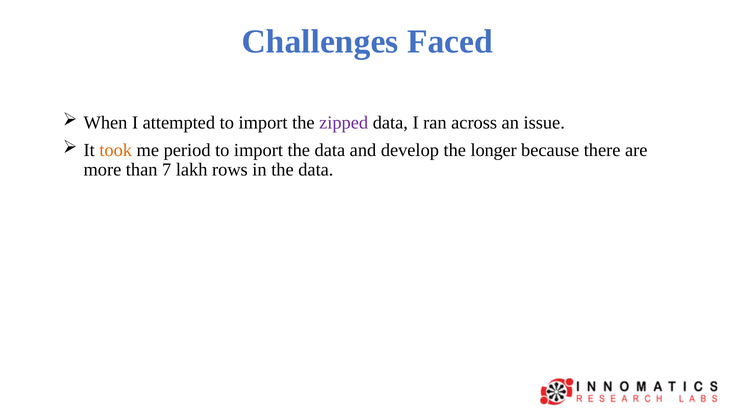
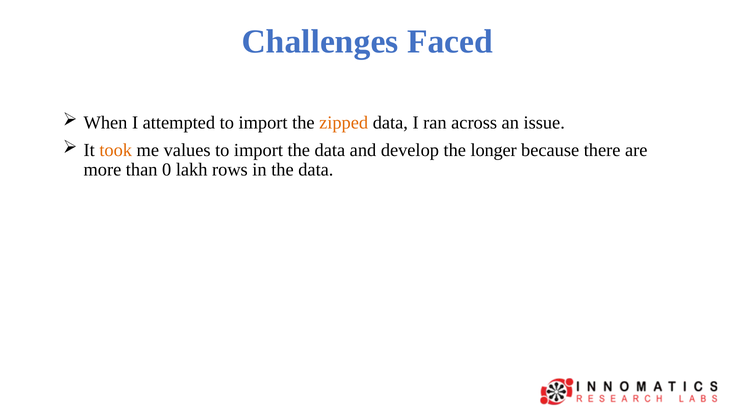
zipped colour: purple -> orange
period: period -> values
7: 7 -> 0
